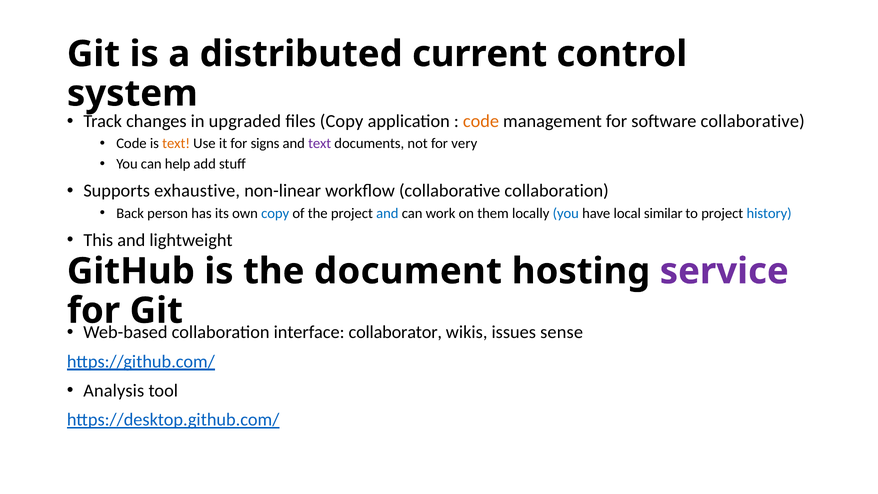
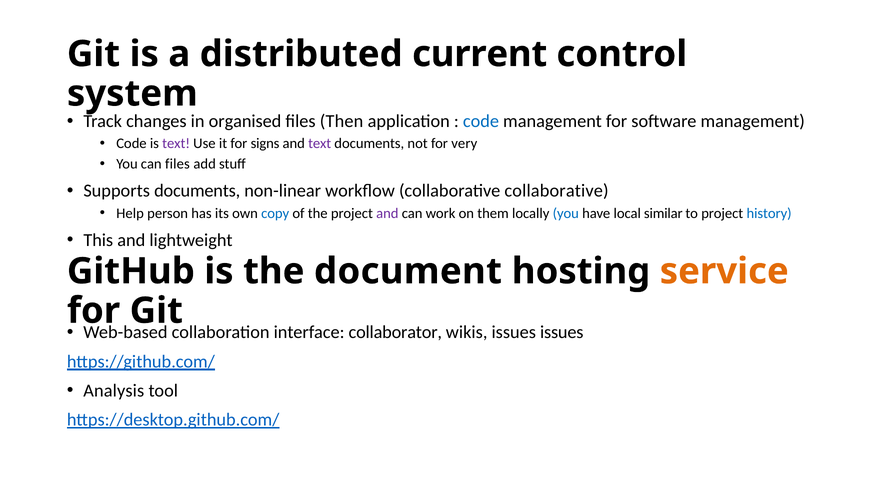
upgraded: upgraded -> organised
files Copy: Copy -> Then
code at (481, 121) colour: orange -> blue
software collaborative: collaborative -> management
text at (176, 144) colour: orange -> purple
can help: help -> files
Supports exhaustive: exhaustive -> documents
collaborative collaboration: collaboration -> collaborative
Back: Back -> Help
and at (387, 213) colour: blue -> purple
service colour: purple -> orange
issues sense: sense -> issues
